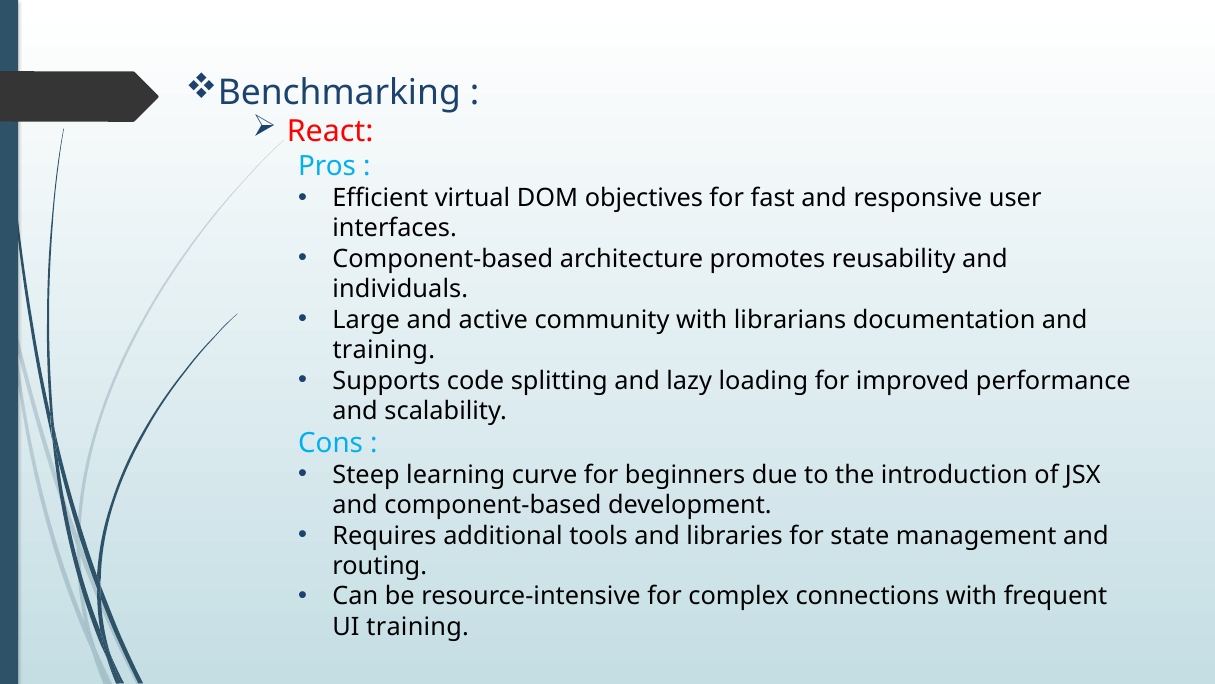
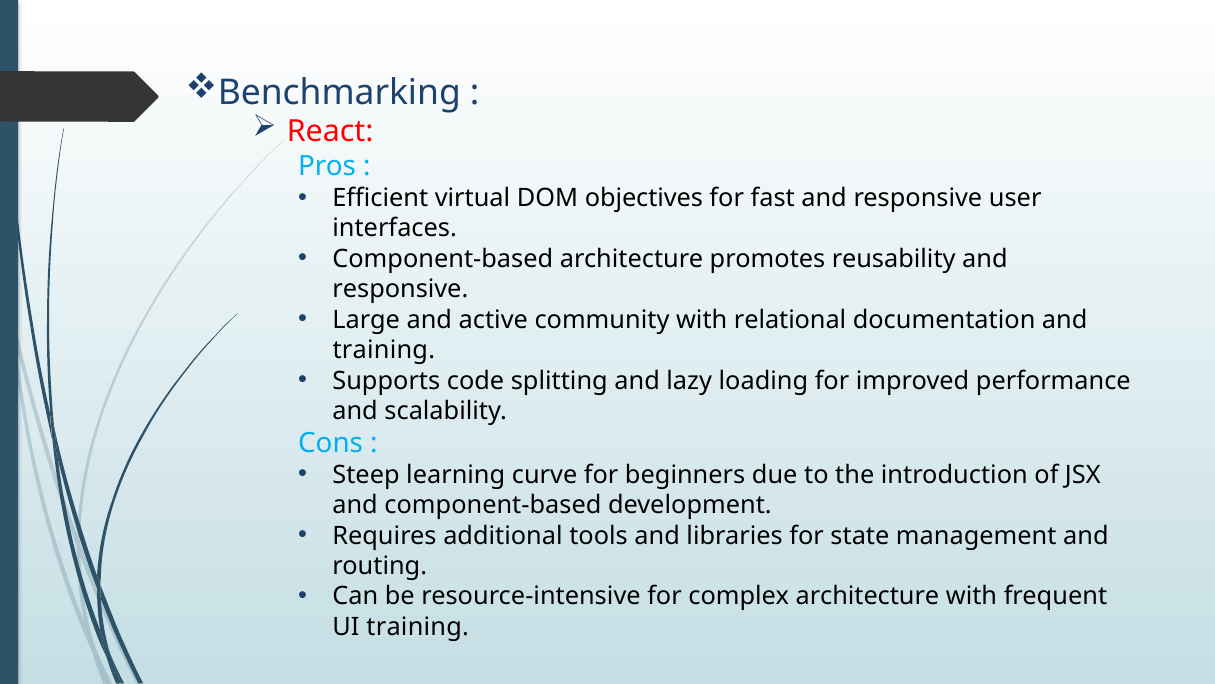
individuals at (400, 289): individuals -> responsive
librarians: librarians -> relational
complex connections: connections -> architecture
